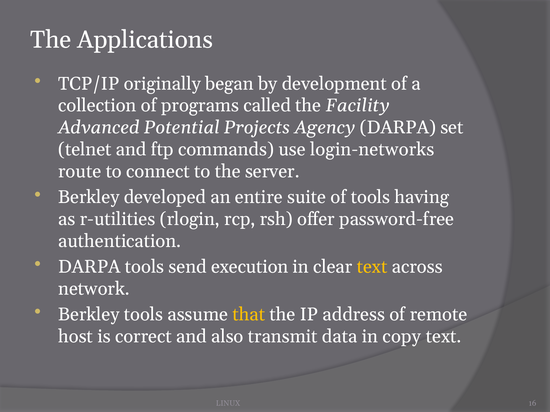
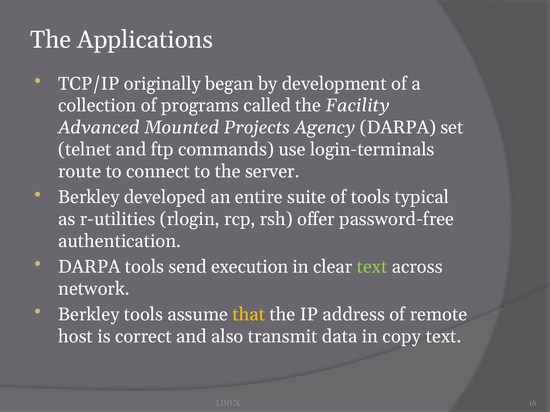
Potential: Potential -> Mounted
login-networks: login-networks -> login-terminals
having: having -> typical
text at (372, 267) colour: yellow -> light green
